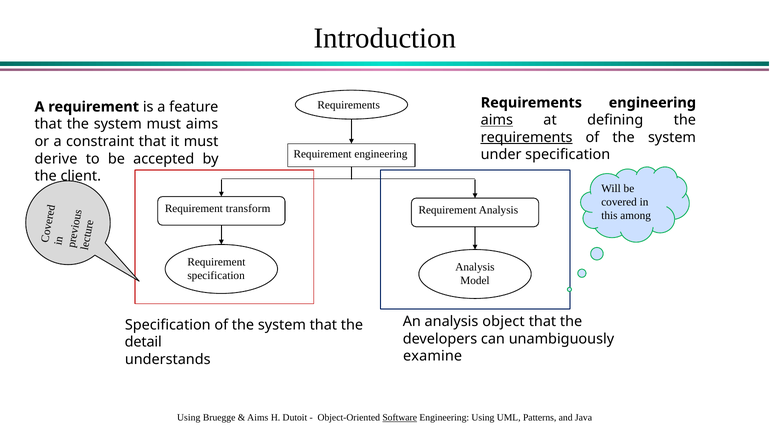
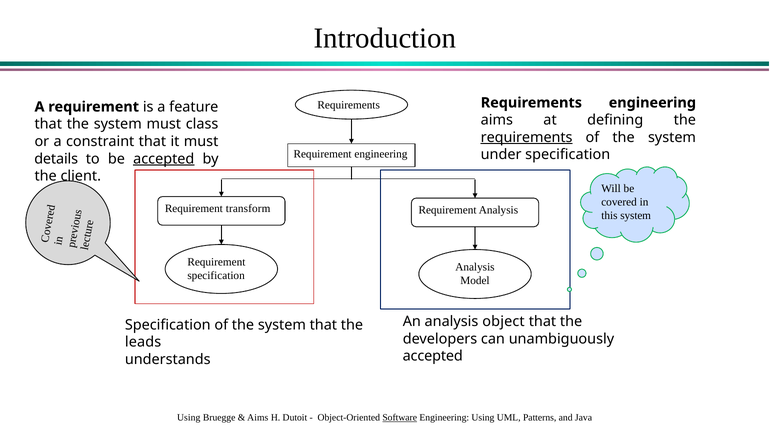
aims at (497, 120) underline: present -> none
must aims: aims -> class
derive: derive -> details
accepted at (164, 159) underline: none -> present
this among: among -> system
detail: detail -> leads
examine at (433, 356): examine -> accepted
